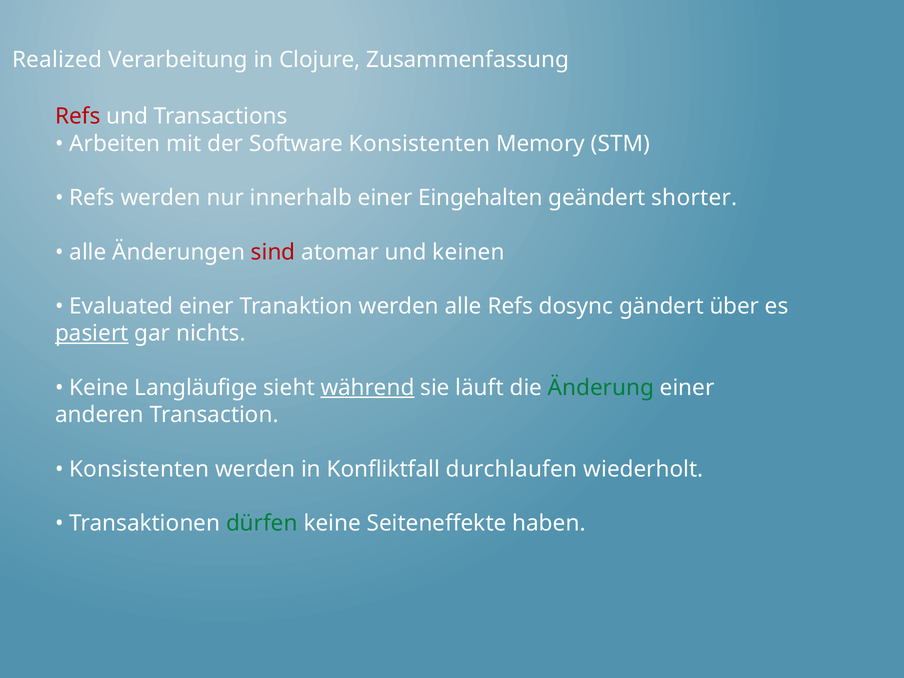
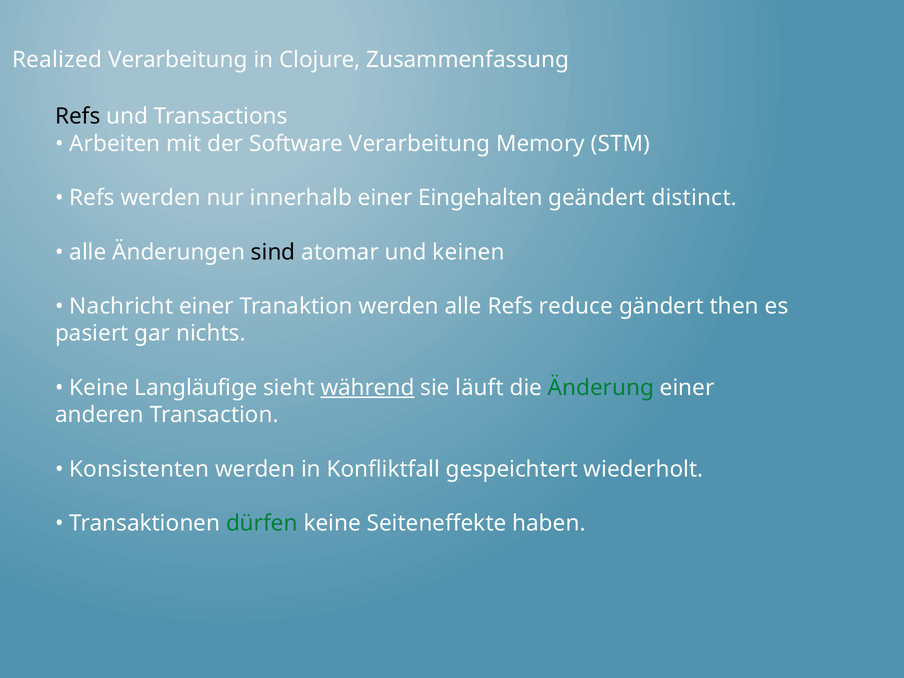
Refs at (78, 117) colour: red -> black
Software Konsistenten: Konsistenten -> Verarbeitung
shorter: shorter -> distinct
sind colour: red -> black
Evaluated: Evaluated -> Nachricht
dosync: dosync -> reduce
über: über -> then
pasiert underline: present -> none
durchlaufen: durchlaufen -> gespeichtert
